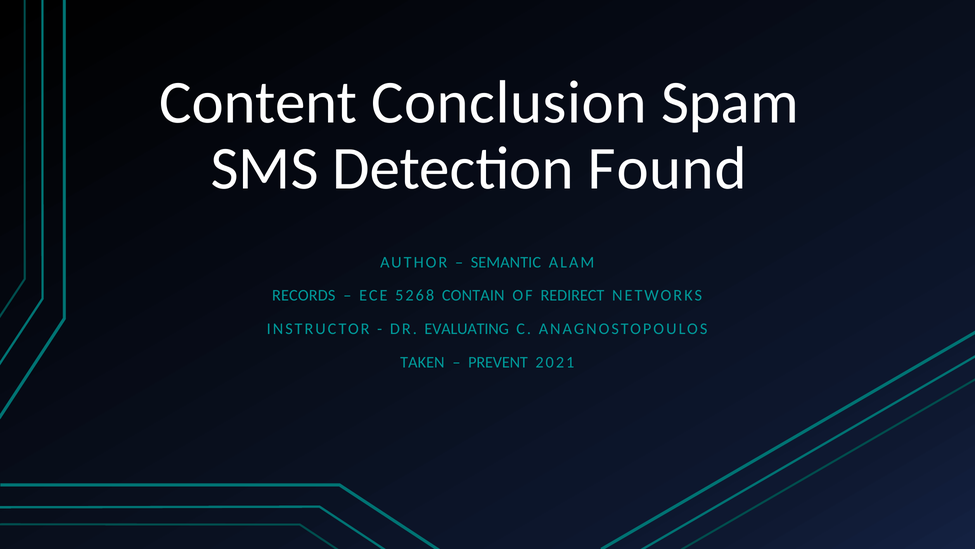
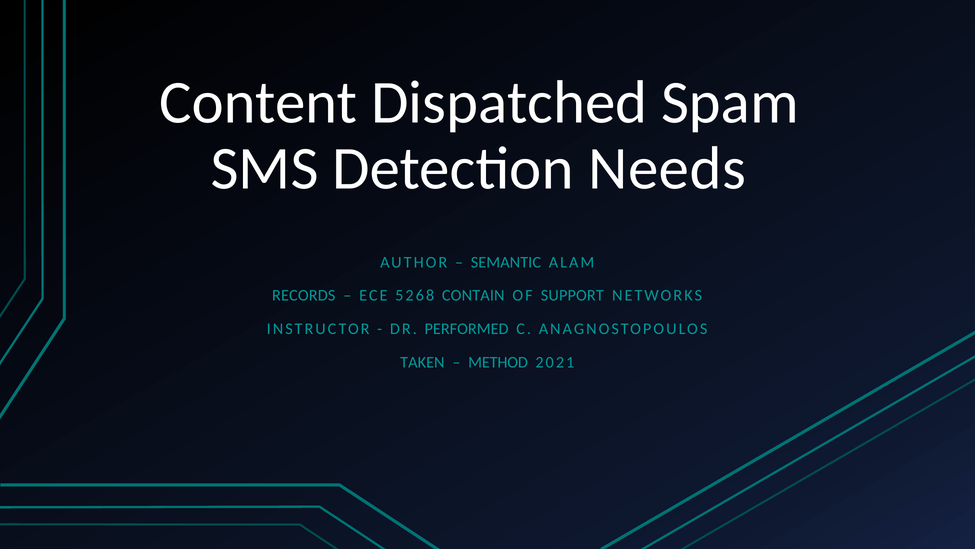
Conclusion: Conclusion -> Dispatched
Found: Found -> Needs
REDIRECT: REDIRECT -> SUPPORT
EVALUATING: EVALUATING -> PERFORMED
PREVENT: PREVENT -> METHOD
